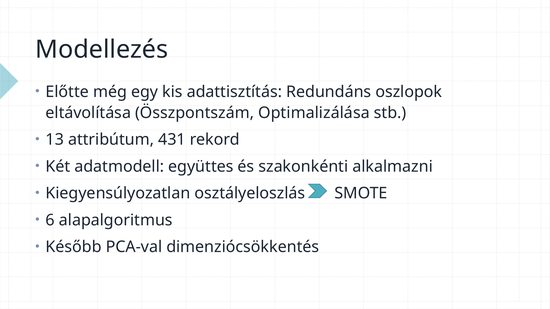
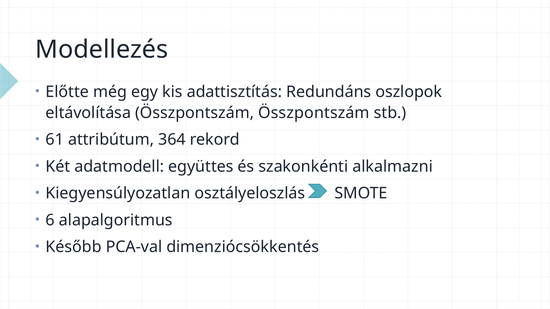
Összpontszám Optimalizálása: Optimalizálása -> Összpontszám
13: 13 -> 61
431: 431 -> 364
